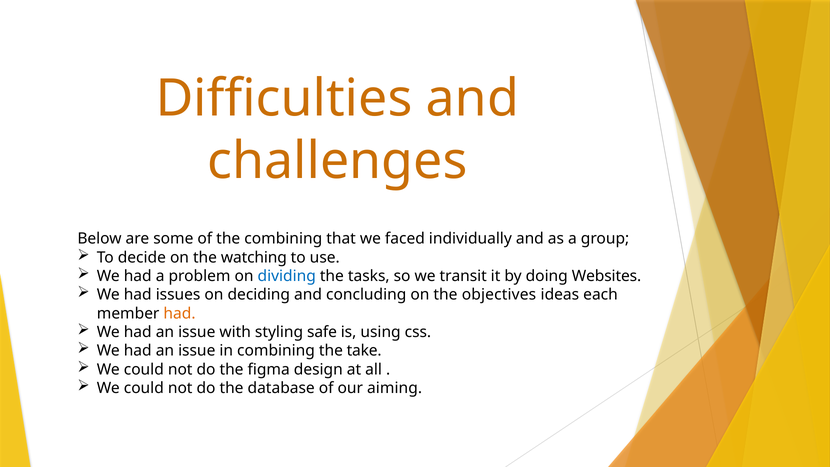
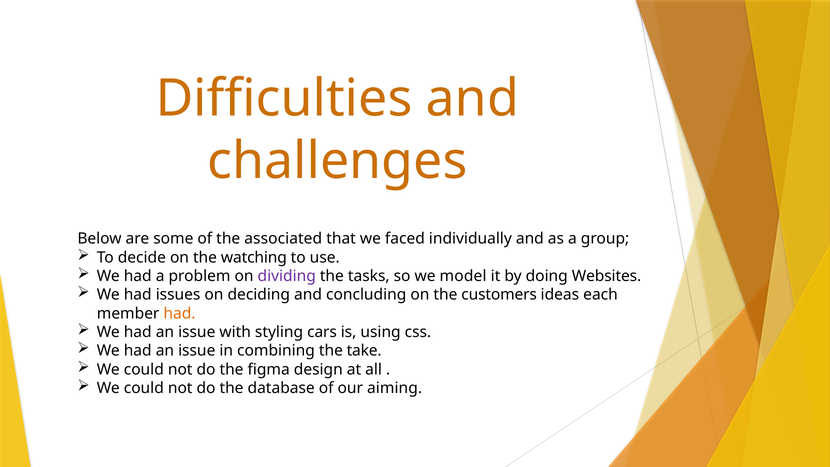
the combining: combining -> associated
dividing colour: blue -> purple
transit: transit -> model
objectives: objectives -> customers
safe: safe -> cars
